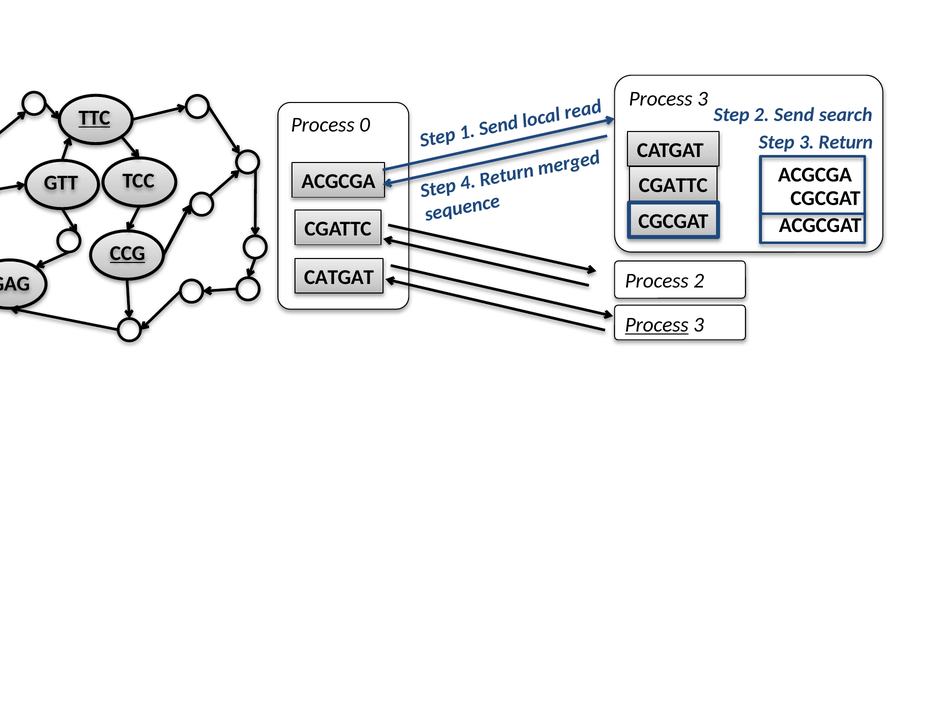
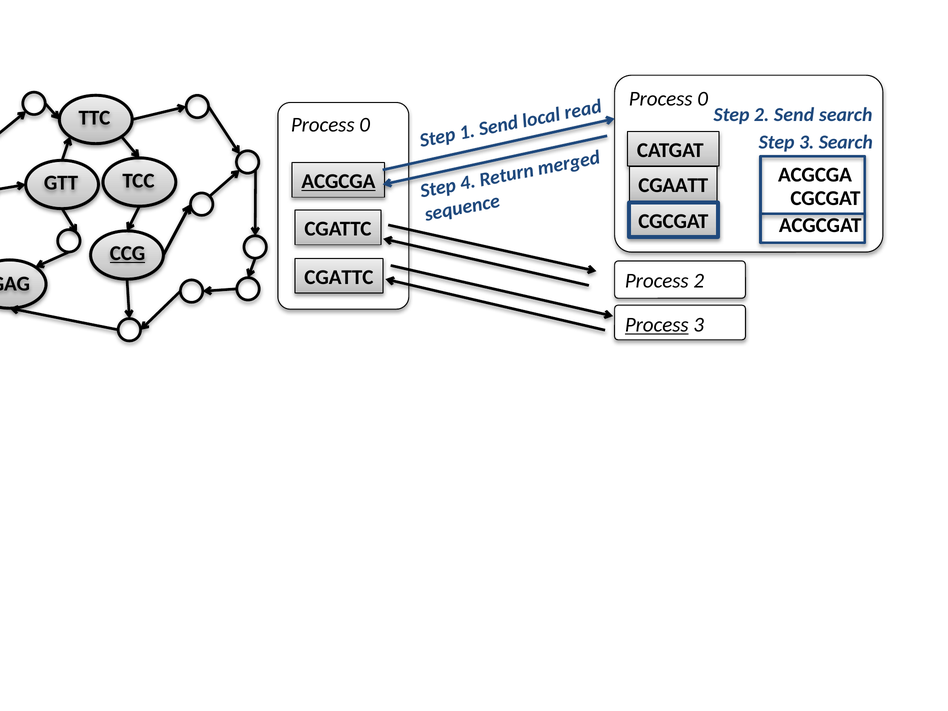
3 at (703, 99): 3 -> 0
TTC underline: present -> none
3 Return: Return -> Search
ACGCGA at (338, 181) underline: none -> present
CGATTC at (673, 185): CGATTC -> CGAATT
CATGAT at (339, 277): CATGAT -> CGATTC
